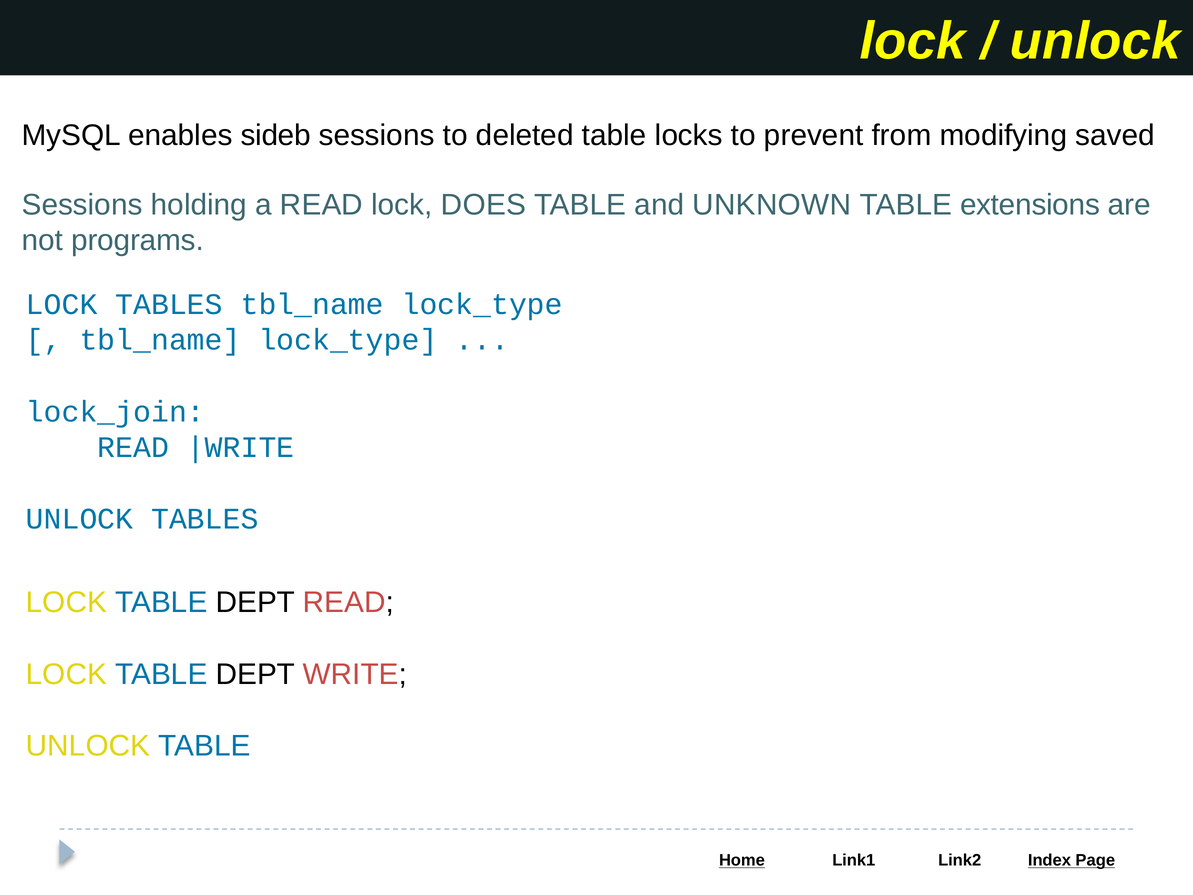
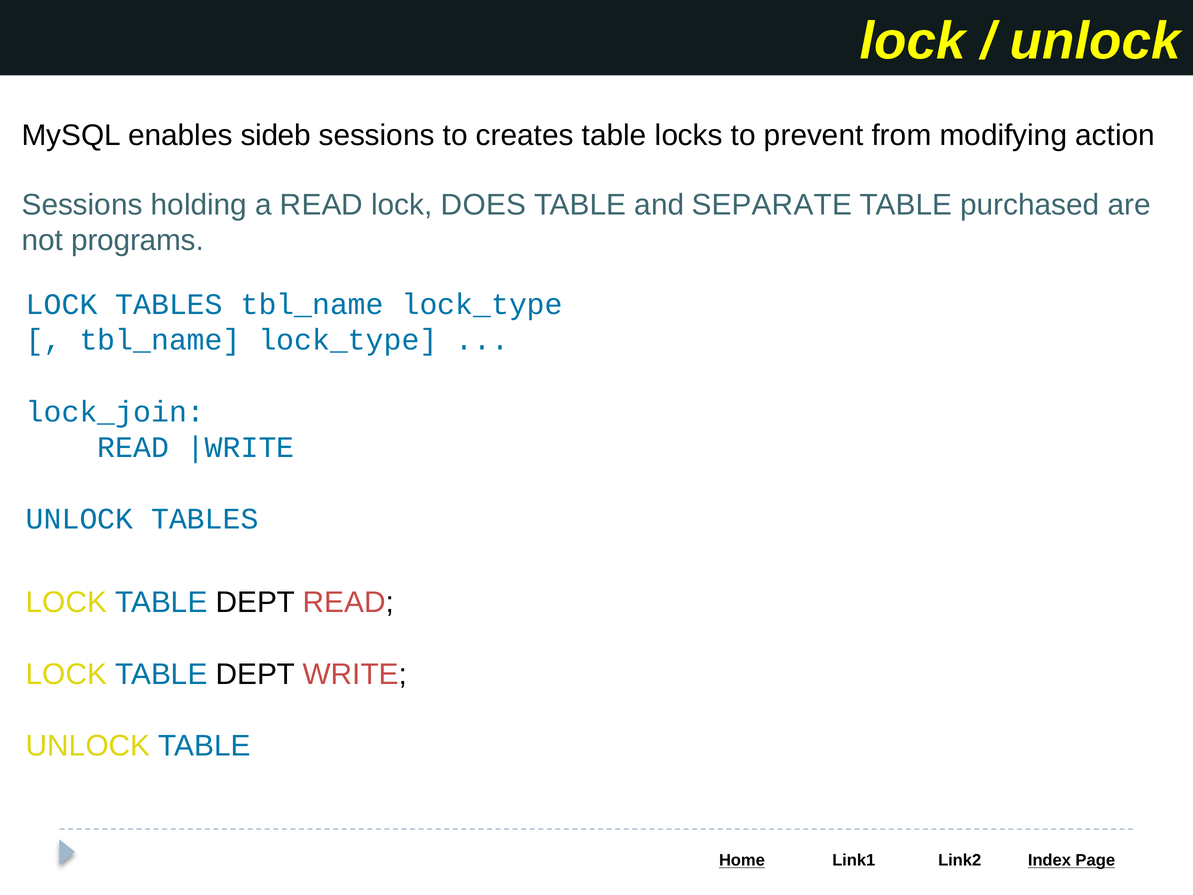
deleted: deleted -> creates
saved: saved -> action
UNKNOWN: UNKNOWN -> SEPARATE
extensions: extensions -> purchased
